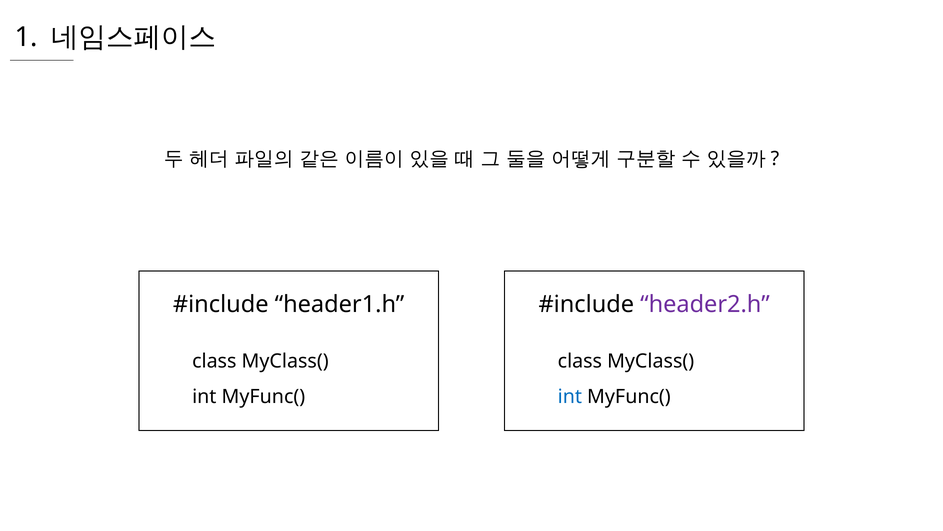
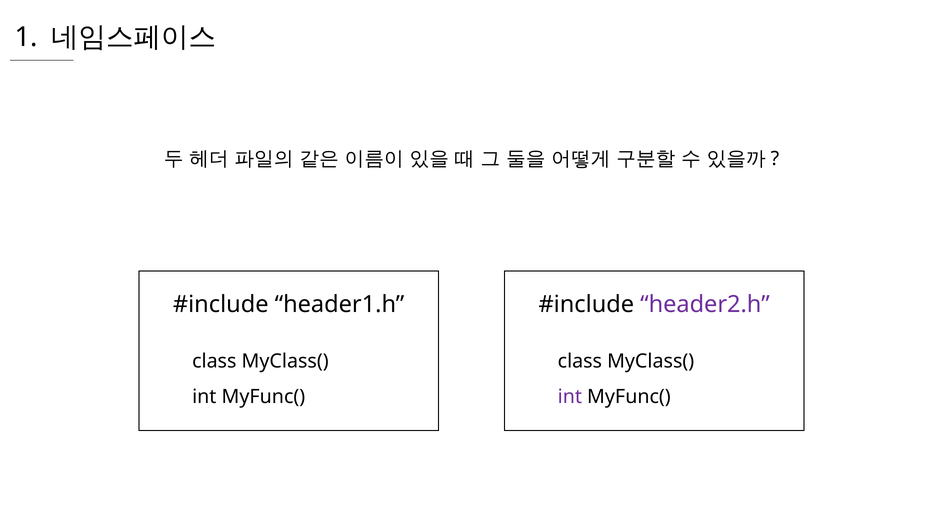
int at (570, 396) colour: blue -> purple
